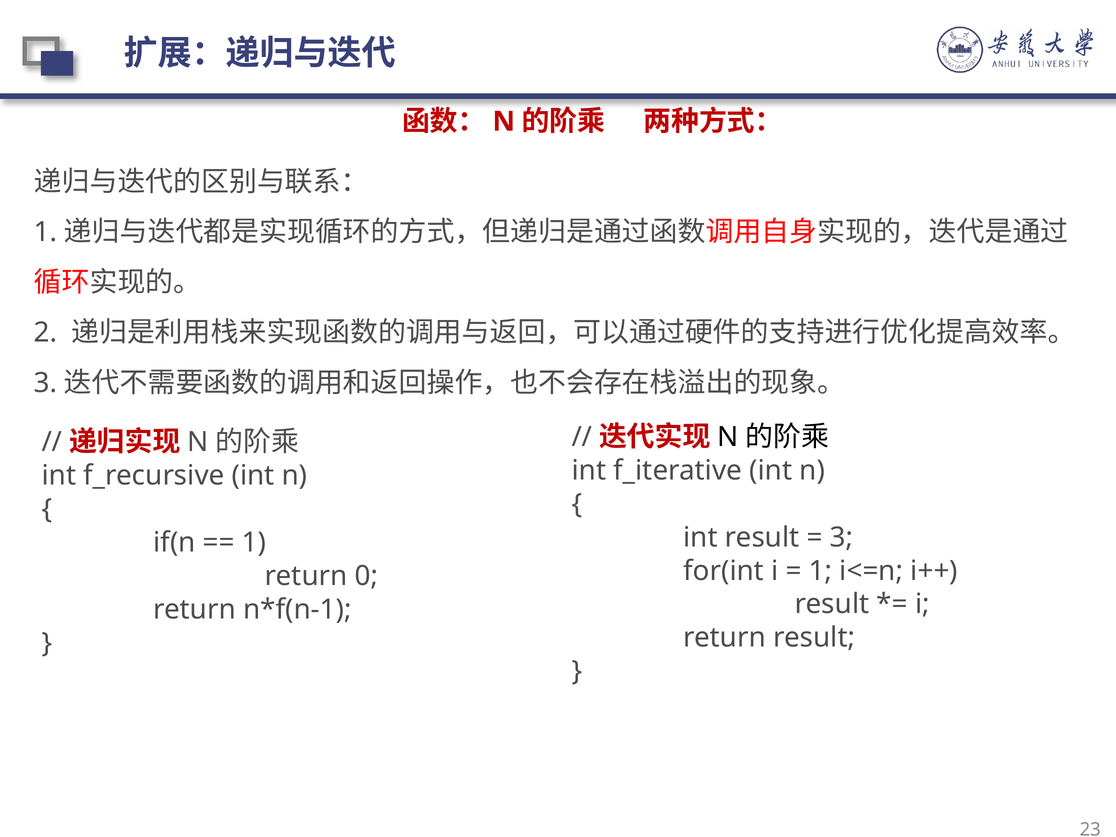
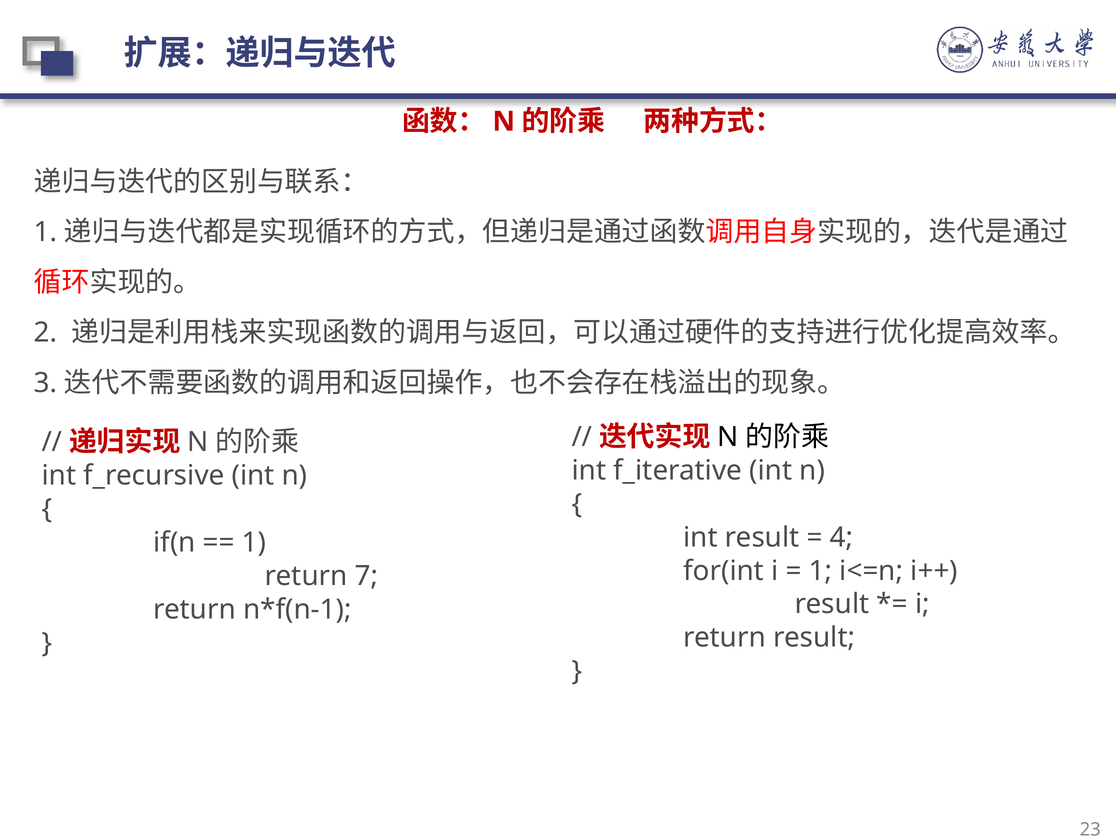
3: 3 -> 4
0: 0 -> 7
